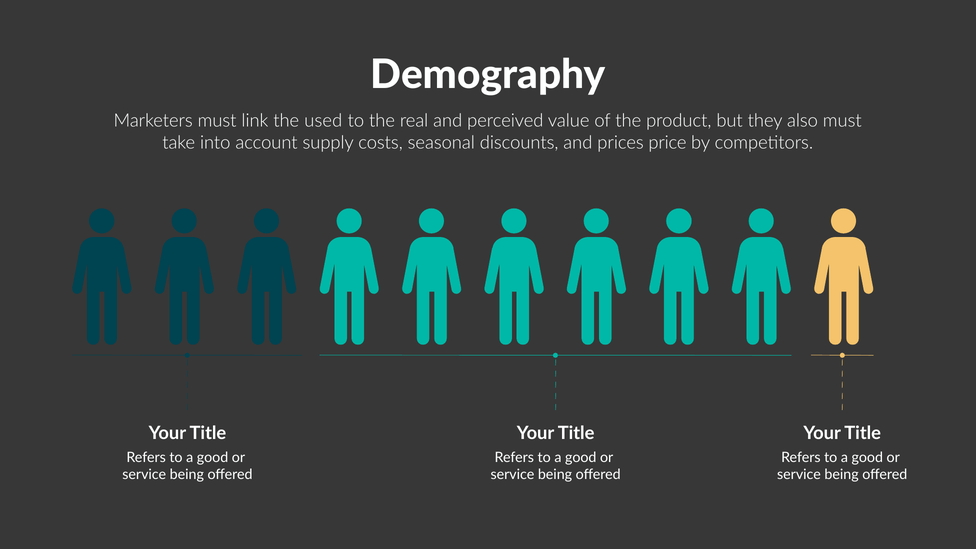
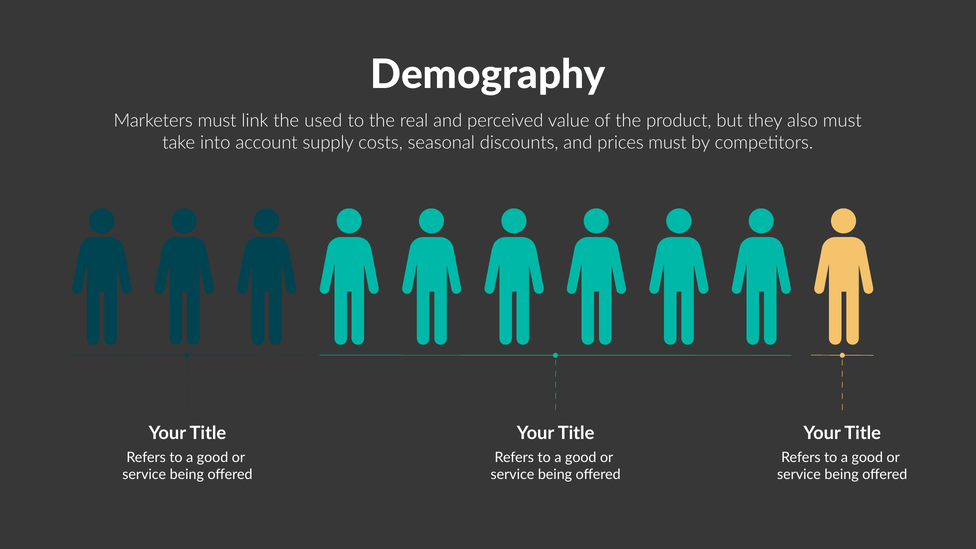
prices price: price -> must
